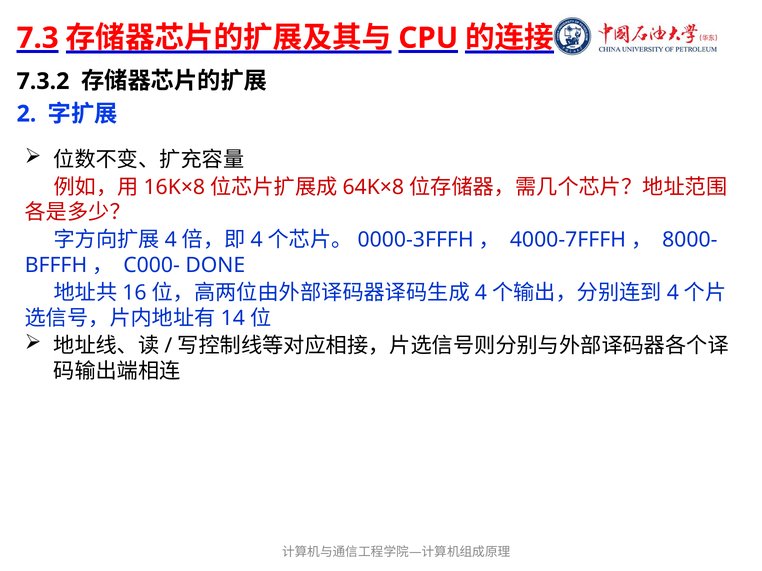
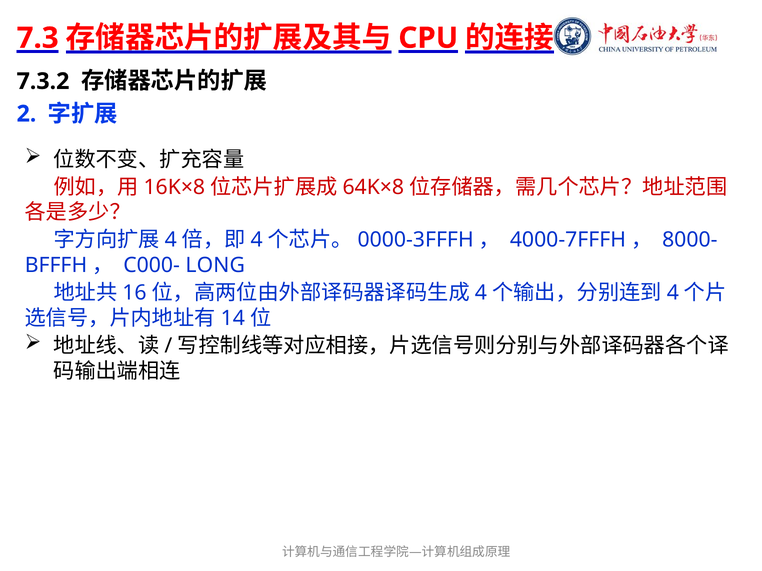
DONE: DONE -> LONG
